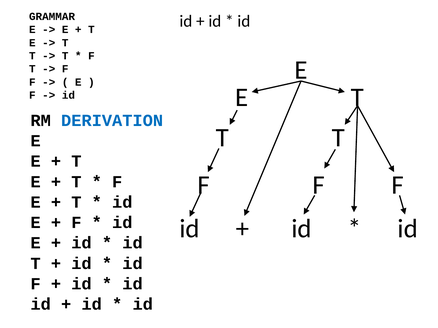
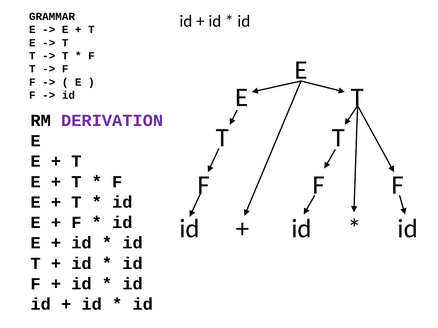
DERIVATION colour: blue -> purple
